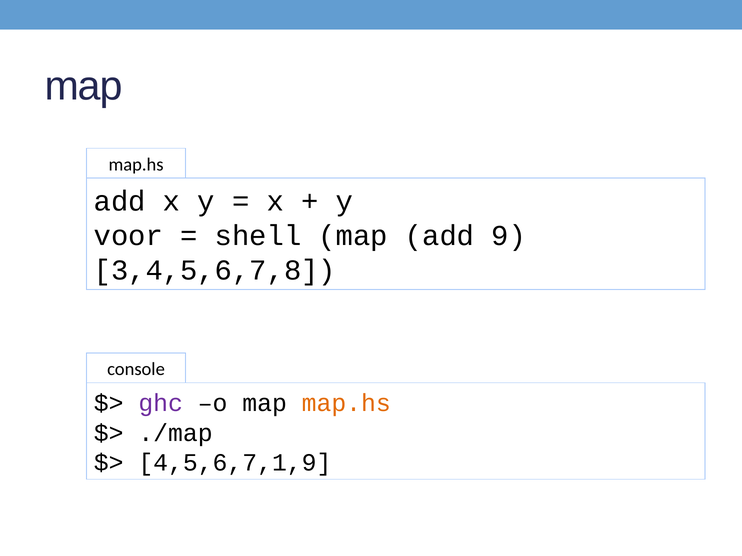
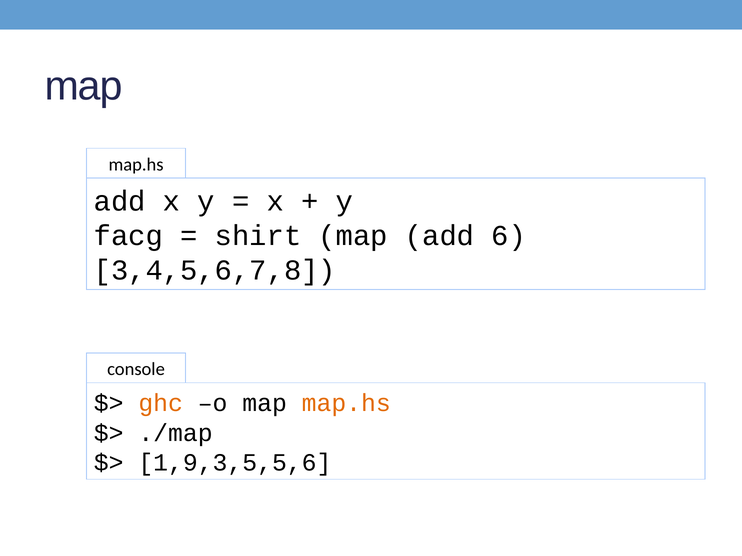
voor: voor -> facg
shell: shell -> shirt
9: 9 -> 6
ghc colour: purple -> orange
4,5,6,7,1,9: 4,5,6,7,1,9 -> 1,9,3,5,5,6
